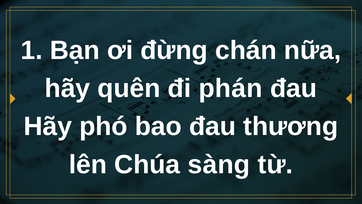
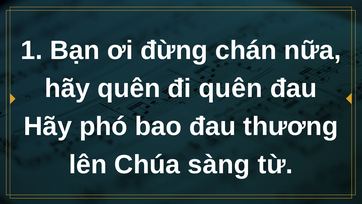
đi phán: phán -> quên
